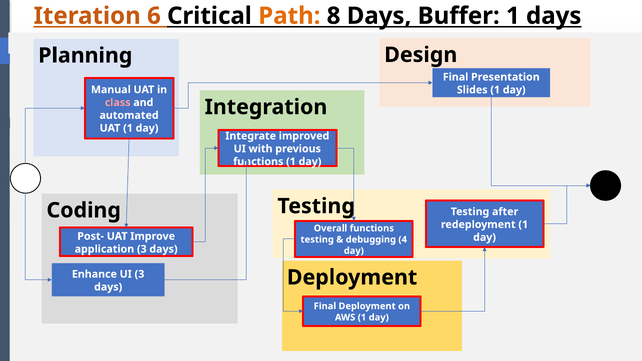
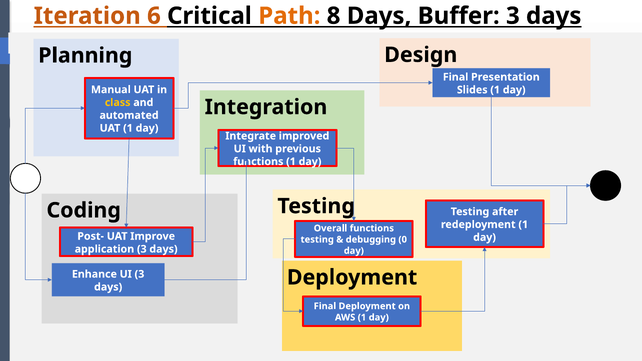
Buffer 1: 1 -> 3
class colour: pink -> yellow
4: 4 -> 0
